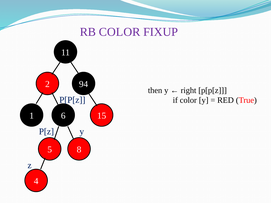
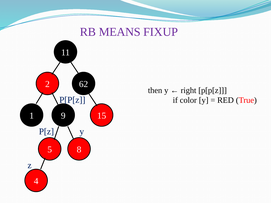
RB COLOR: COLOR -> MEANS
94: 94 -> 62
6: 6 -> 9
